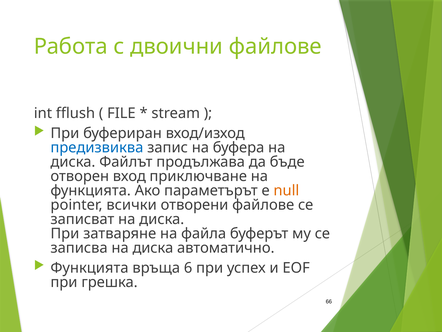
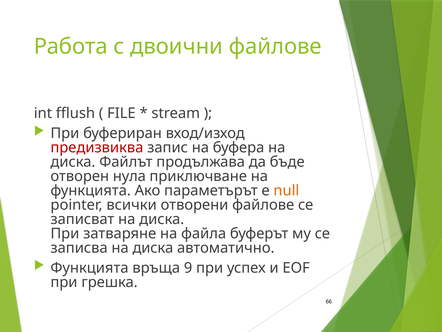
предизвиква colour: blue -> red
вход: вход -> нула
6: 6 -> 9
